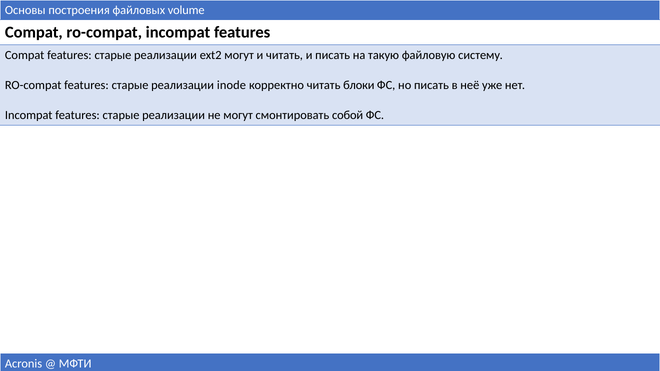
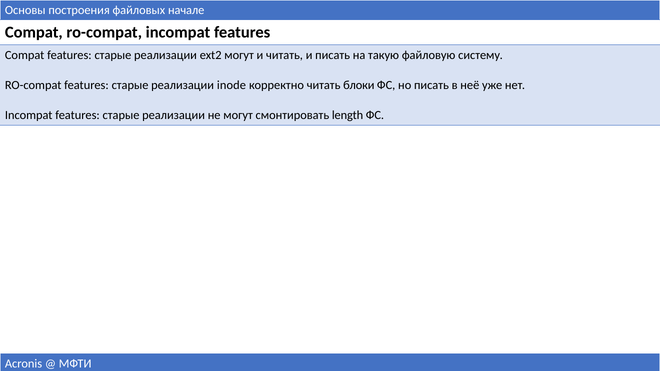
volume: volume -> начале
собой: собой -> length
